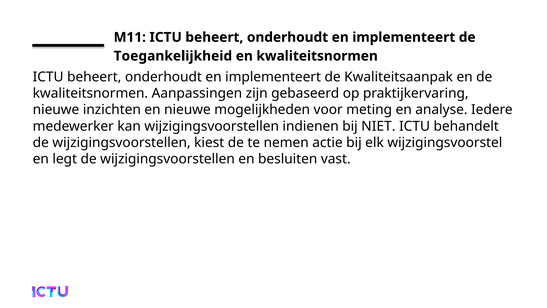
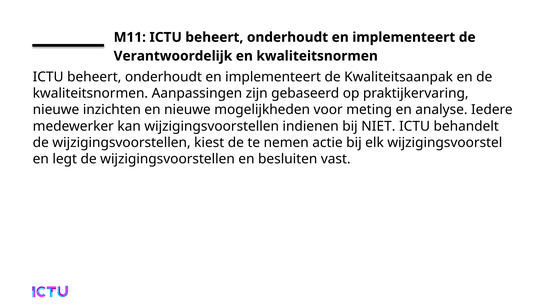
Toegankelijkheid: Toegankelijkheid -> Verantwoordelijk
